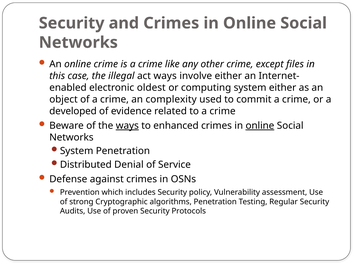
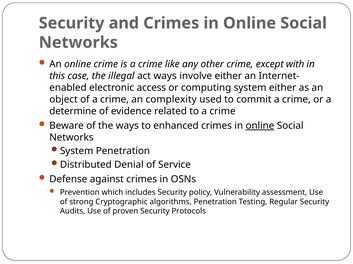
files: files -> with
oldest: oldest -> access
developed: developed -> determine
ways at (127, 126) underline: present -> none
